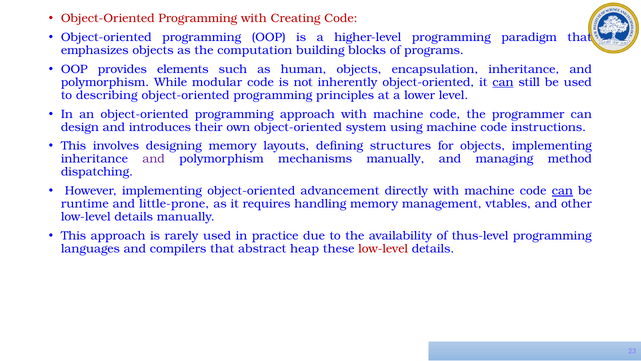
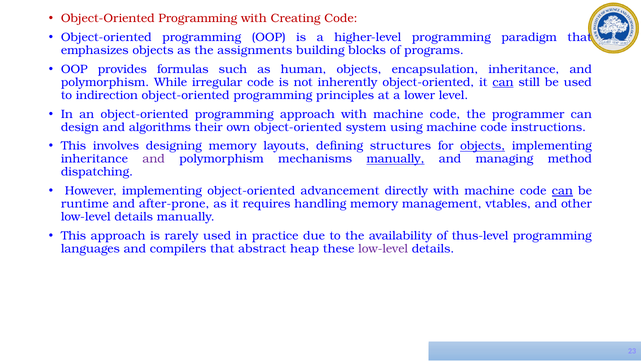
computation: computation -> assignments
elements: elements -> formulas
modular: modular -> irregular
describing: describing -> indirection
introduces: introduces -> algorithms
objects at (483, 146) underline: none -> present
manually at (396, 159) underline: none -> present
little-prone: little-prone -> after-prone
low-level at (383, 248) colour: red -> purple
